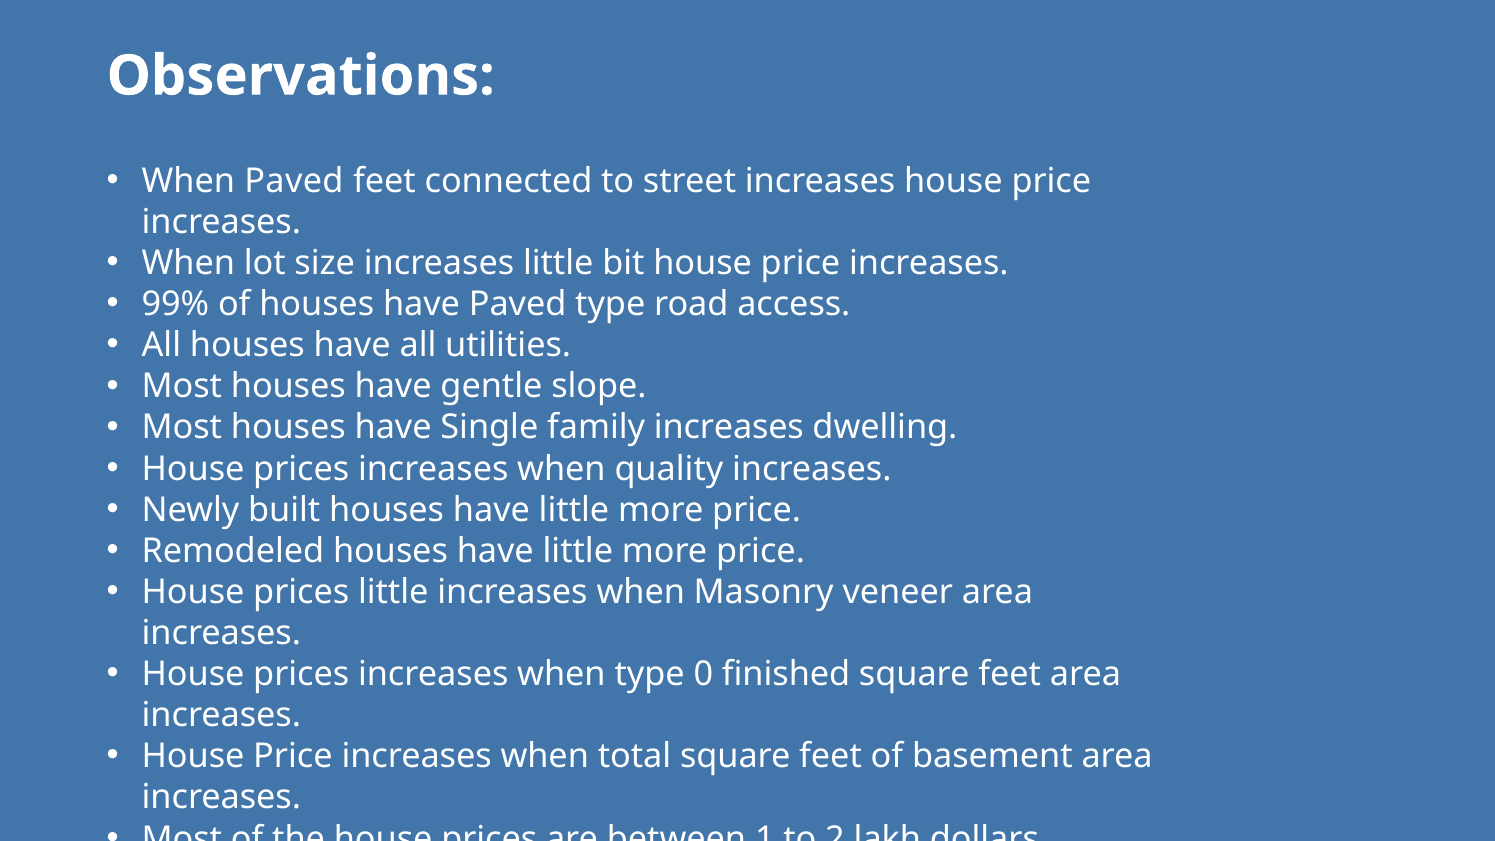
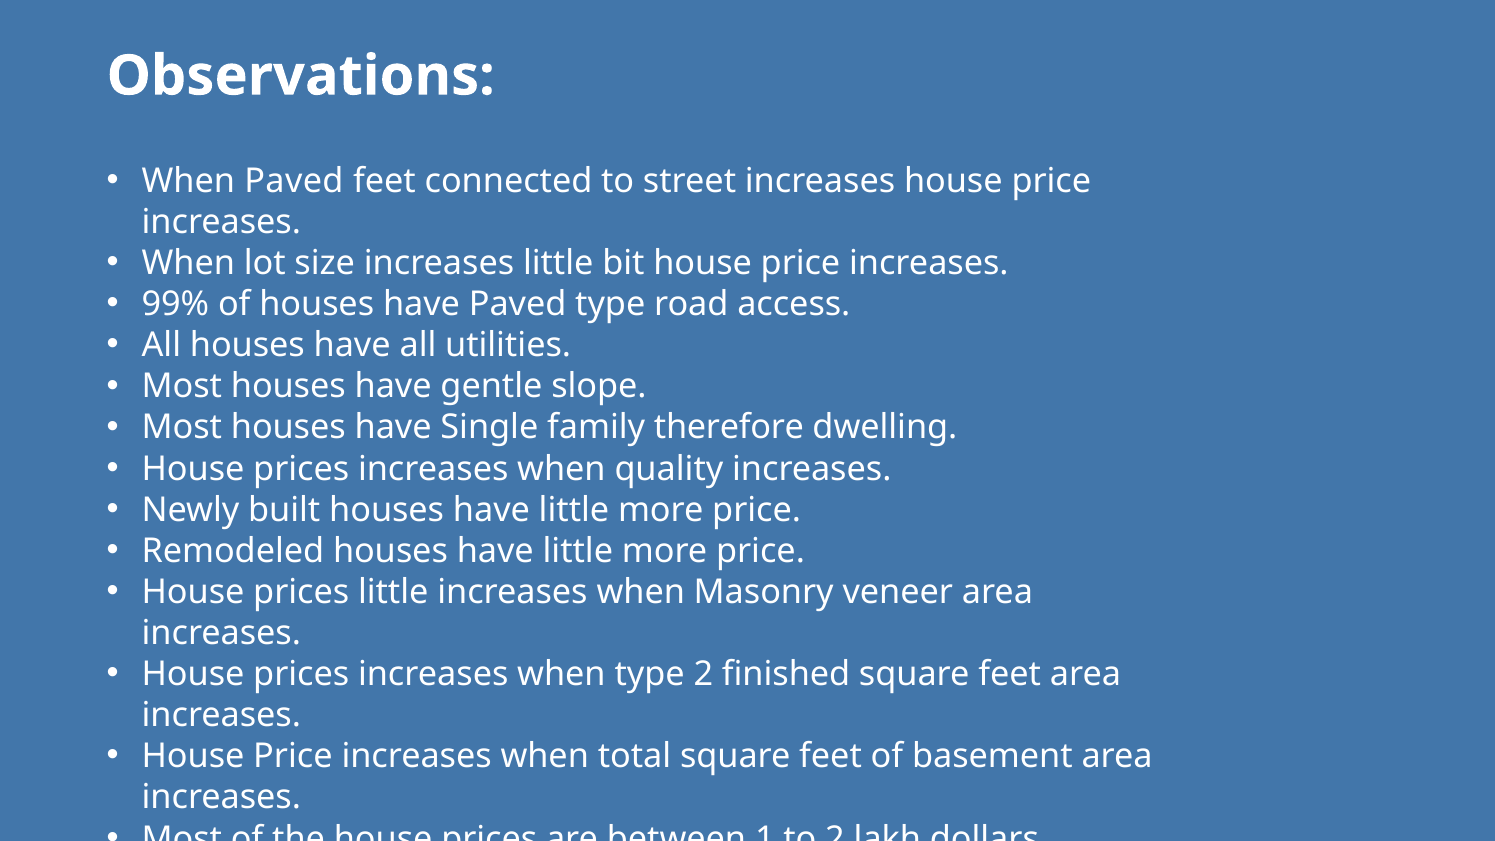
family increases: increases -> therefore
type 0: 0 -> 2
